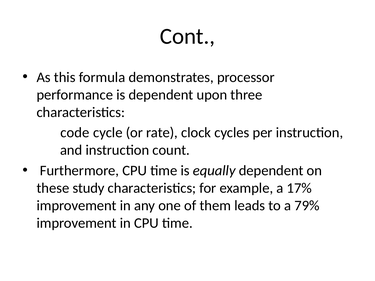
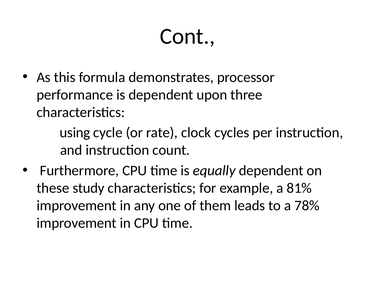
code: code -> using
17%: 17% -> 81%
79%: 79% -> 78%
